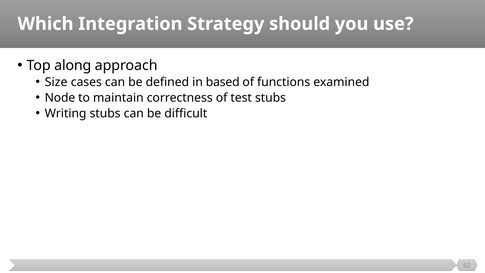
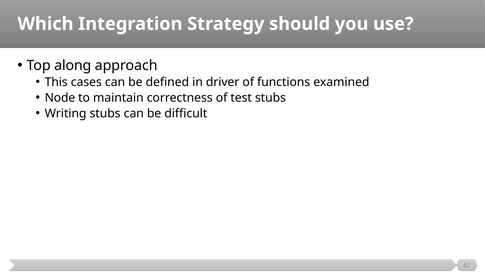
Size: Size -> This
based: based -> driver
